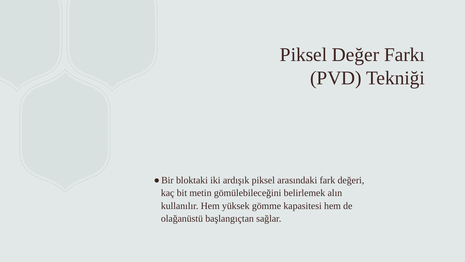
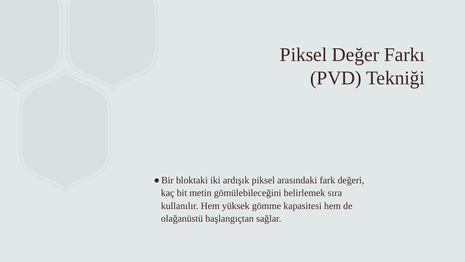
alın: alın -> sıra
